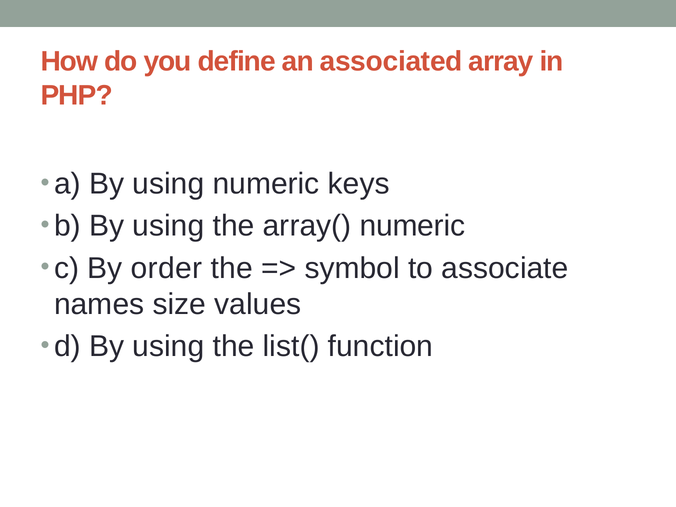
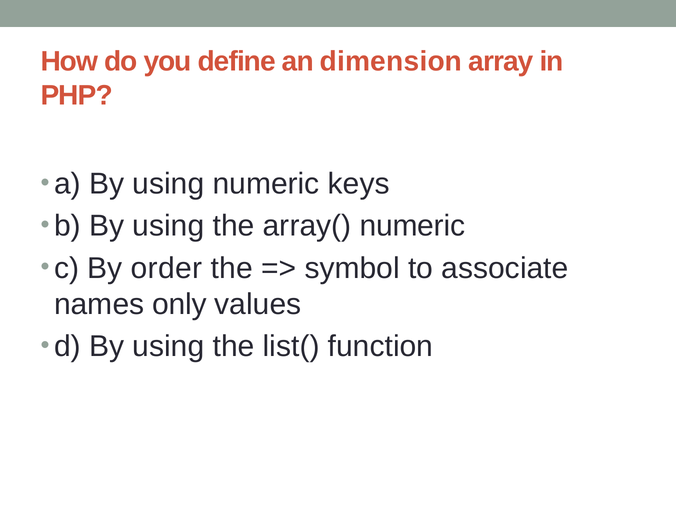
associated: associated -> dimension
size: size -> only
